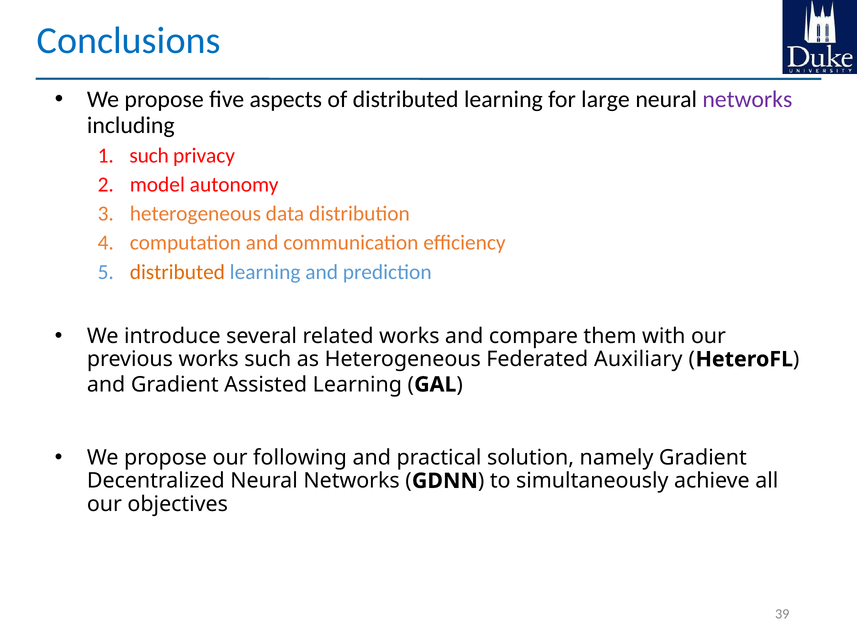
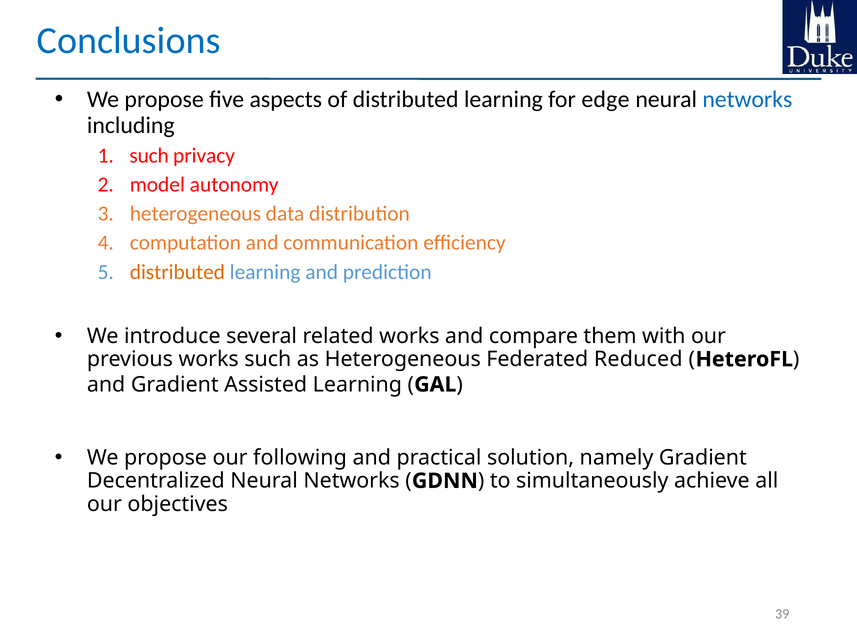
large: large -> edge
networks at (747, 99) colour: purple -> blue
Auxiliary: Auxiliary -> Reduced
